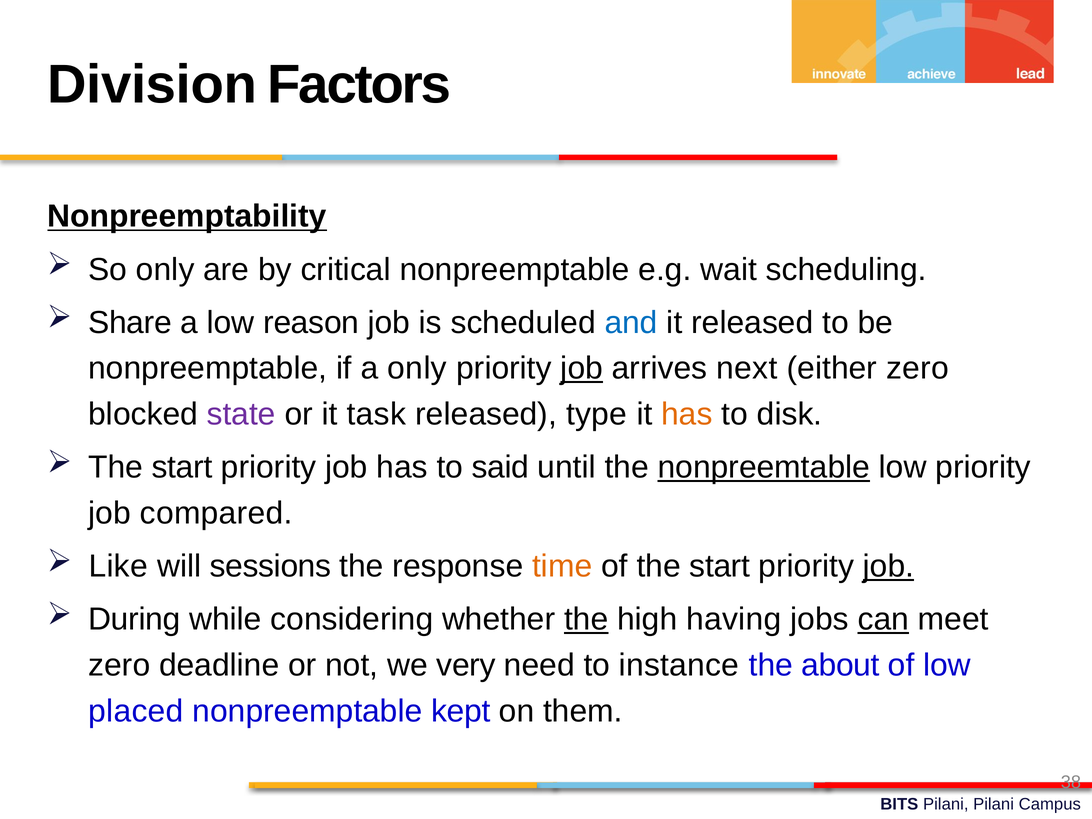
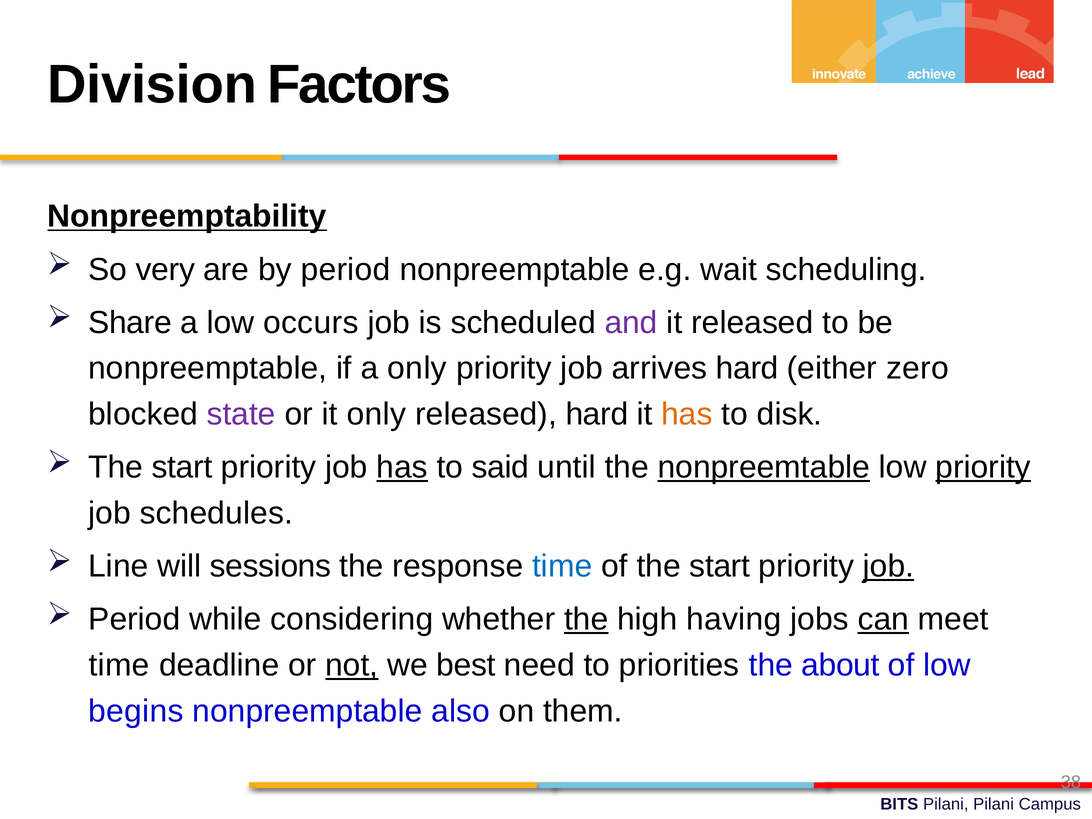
So only: only -> very
by critical: critical -> period
reason: reason -> occurs
and colour: blue -> purple
job at (582, 368) underline: present -> none
arrives next: next -> hard
it task: task -> only
released type: type -> hard
has at (402, 467) underline: none -> present
priority at (983, 467) underline: none -> present
compared: compared -> schedules
Like: Like -> Line
time at (562, 566) colour: orange -> blue
During at (134, 619): During -> Period
zero at (119, 665): zero -> time
not underline: none -> present
very: very -> best
instance: instance -> priorities
placed: placed -> begins
kept: kept -> also
